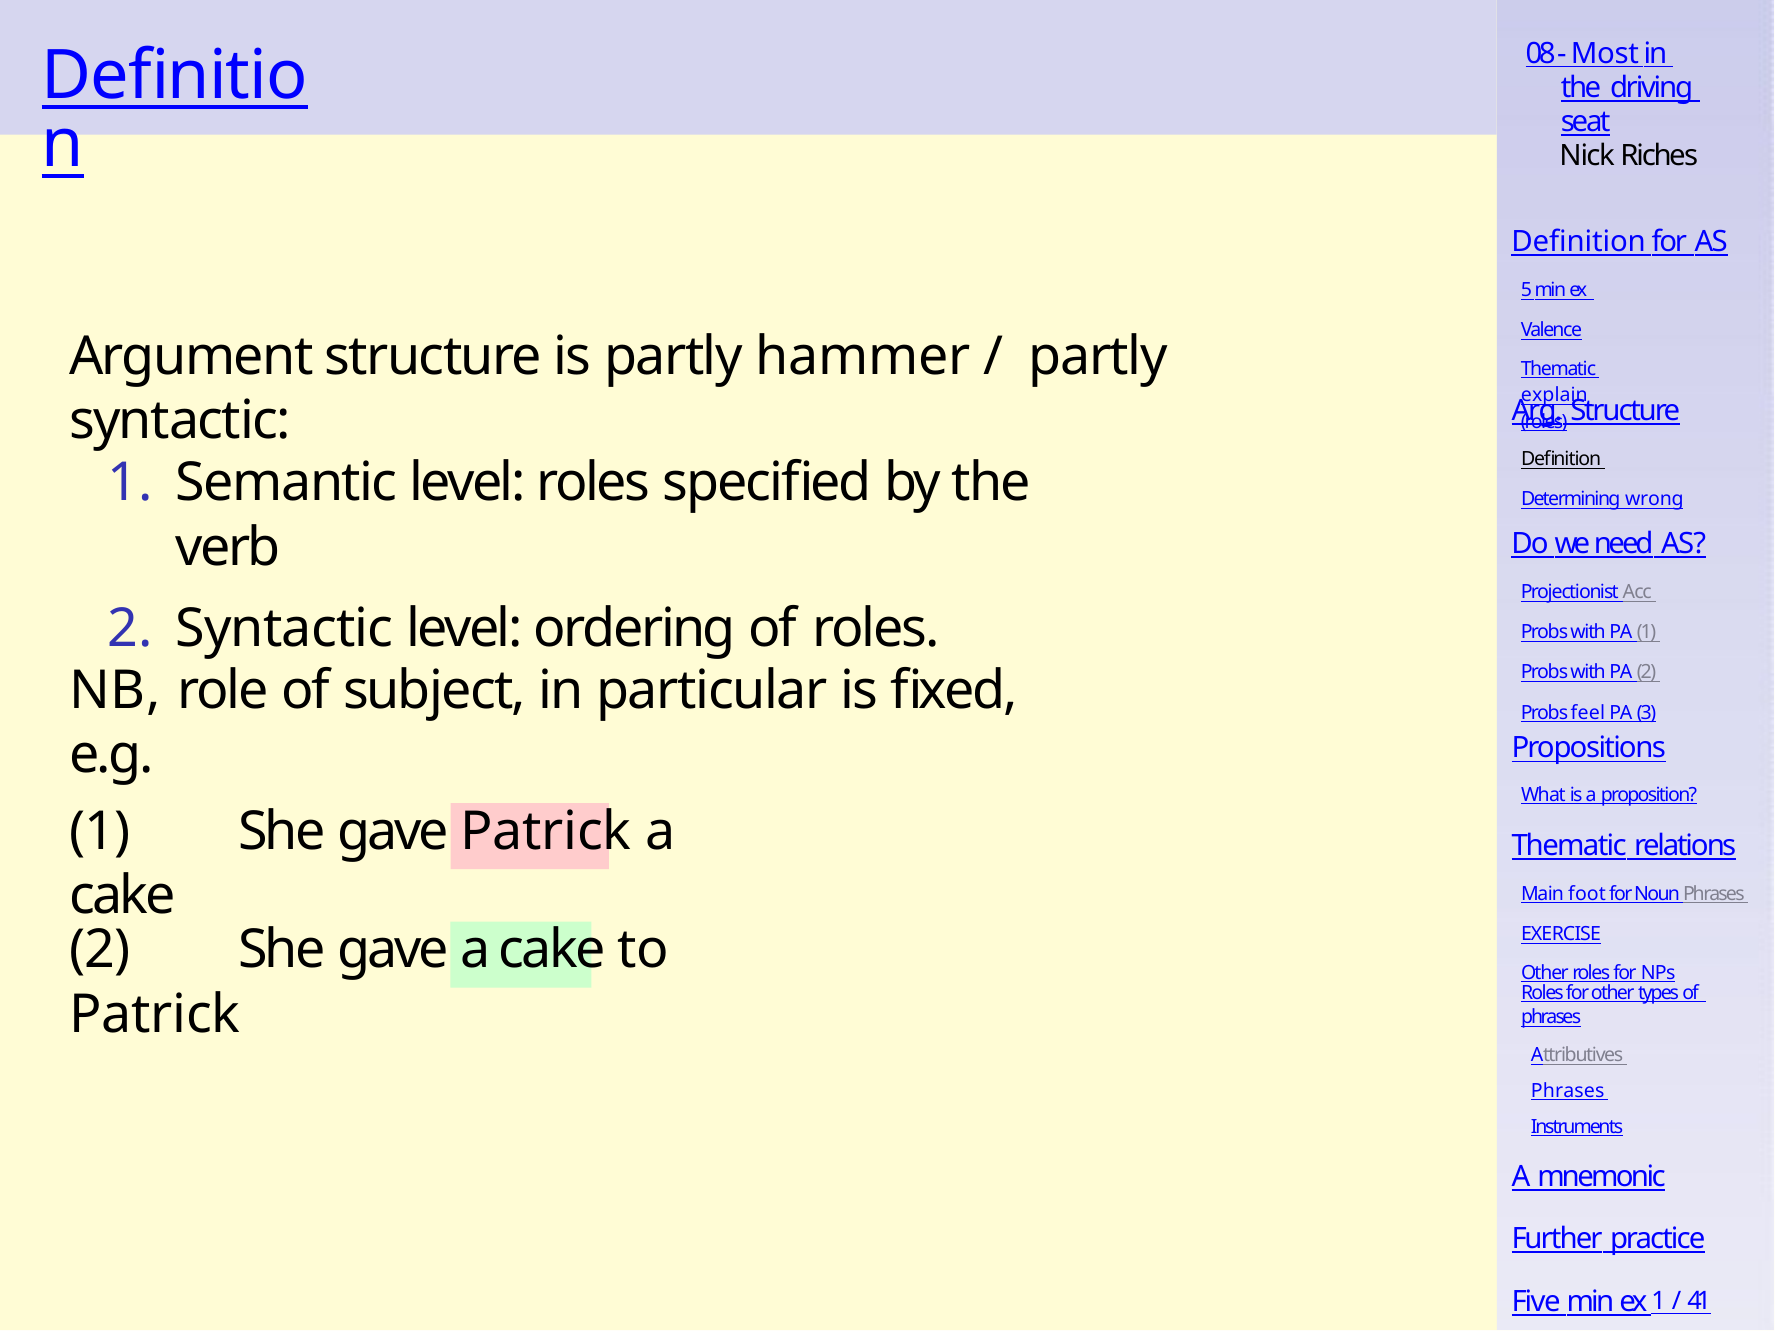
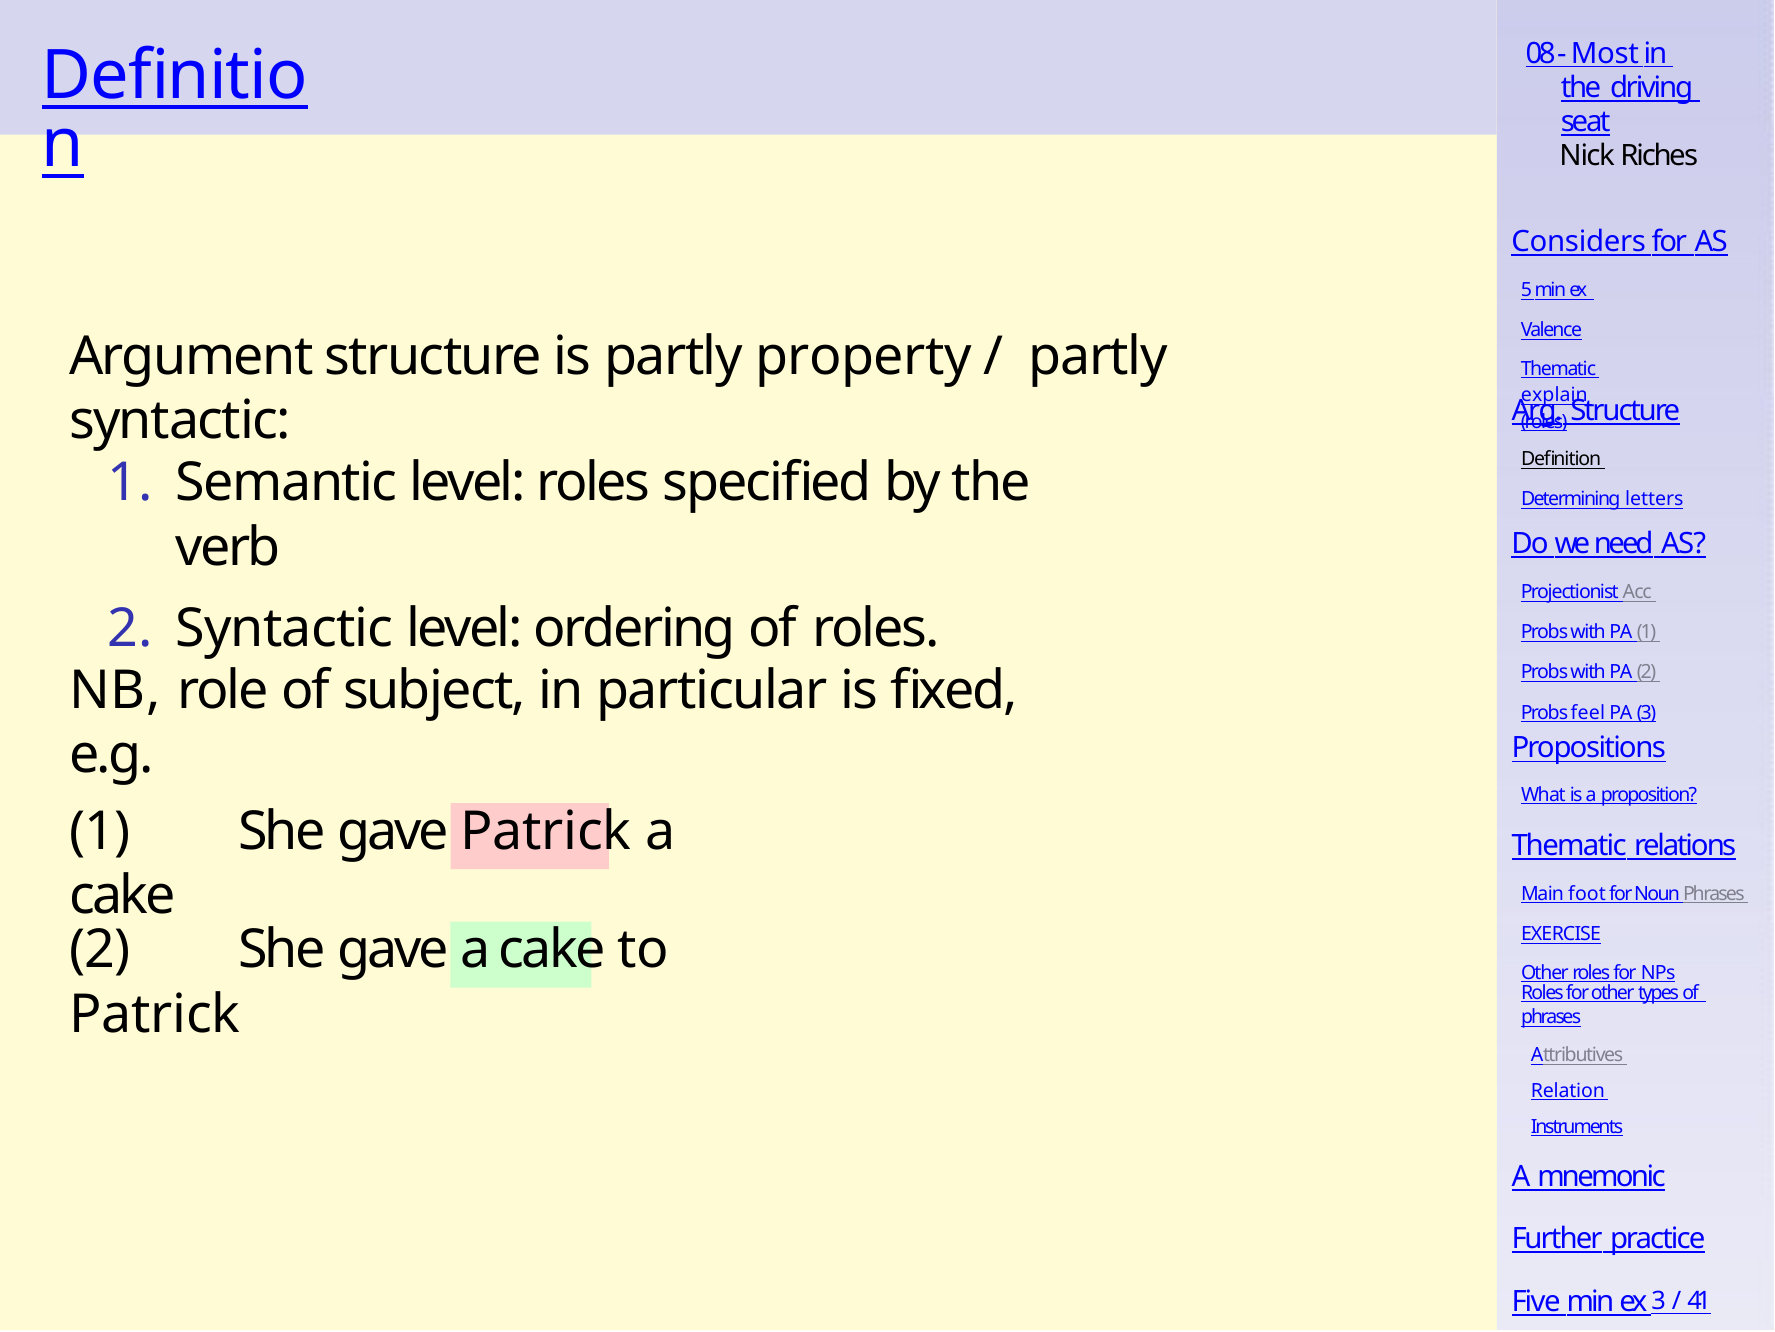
Definition at (1579, 242): Definition -> Considers
hammer: hammer -> property
wrong: wrong -> letters
Phrases at (1568, 1091): Phrases -> Relation
ex 1: 1 -> 3
